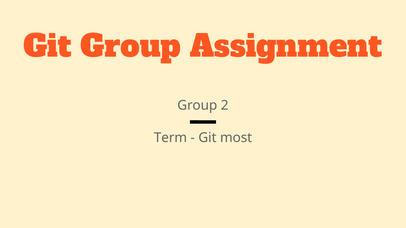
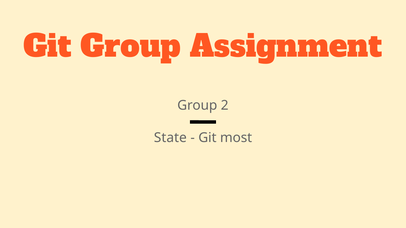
Term: Term -> State
